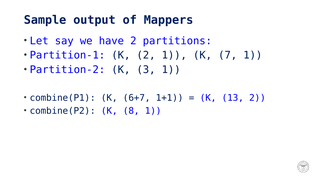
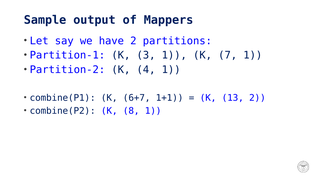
K 2: 2 -> 3
3: 3 -> 4
